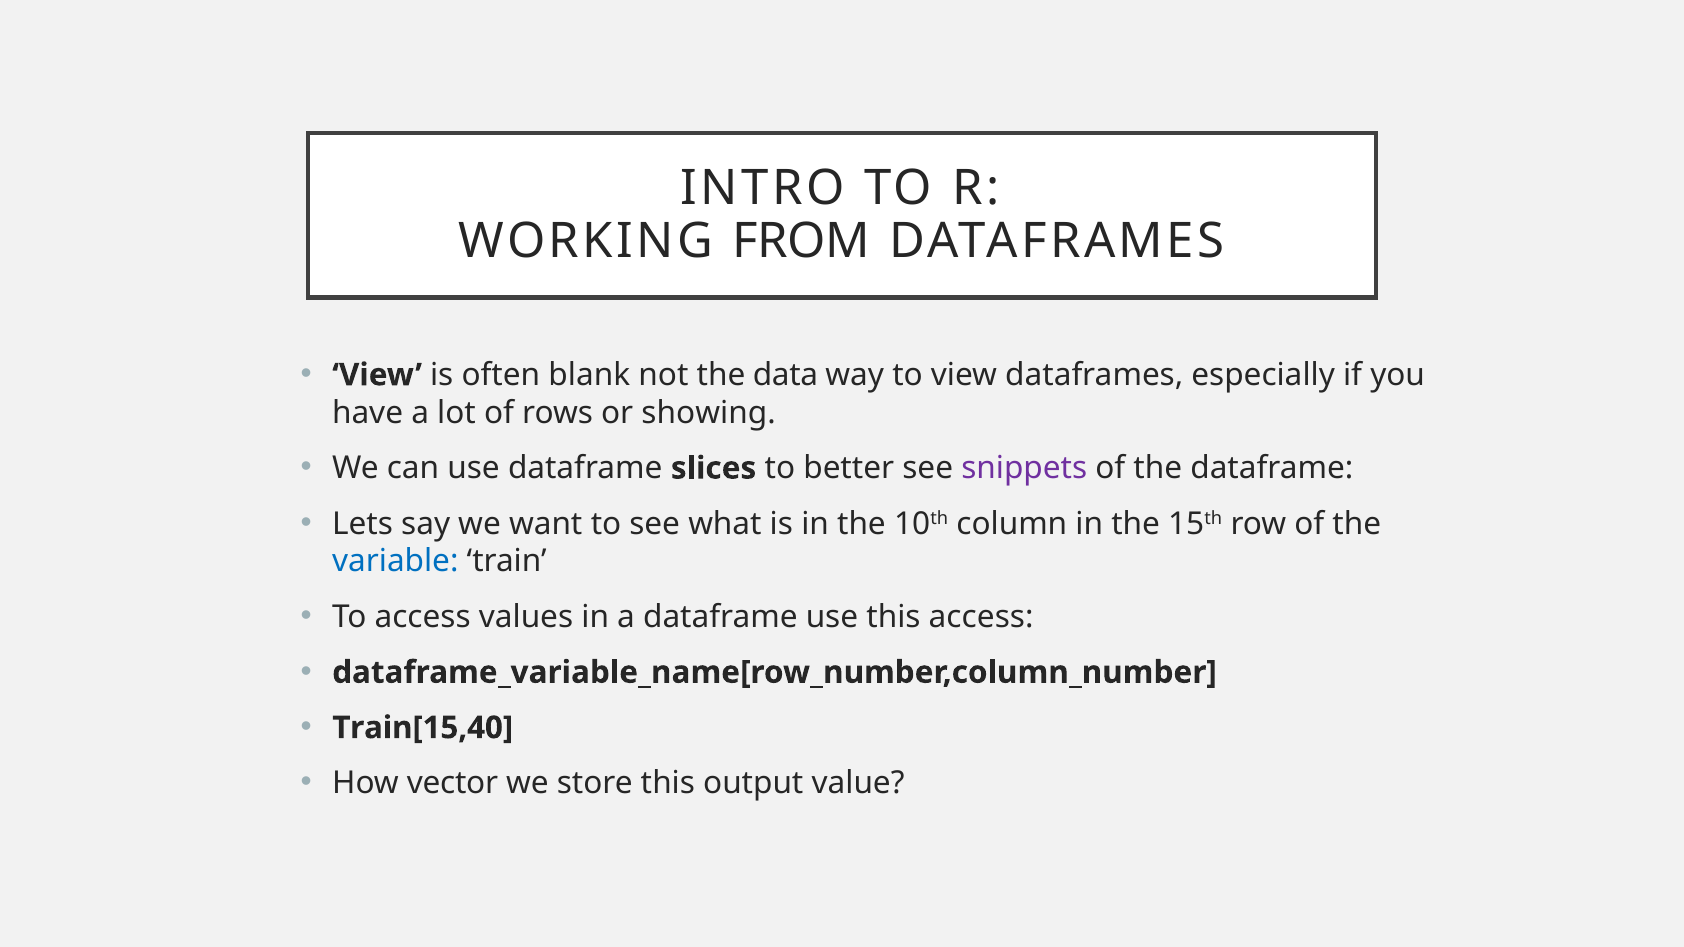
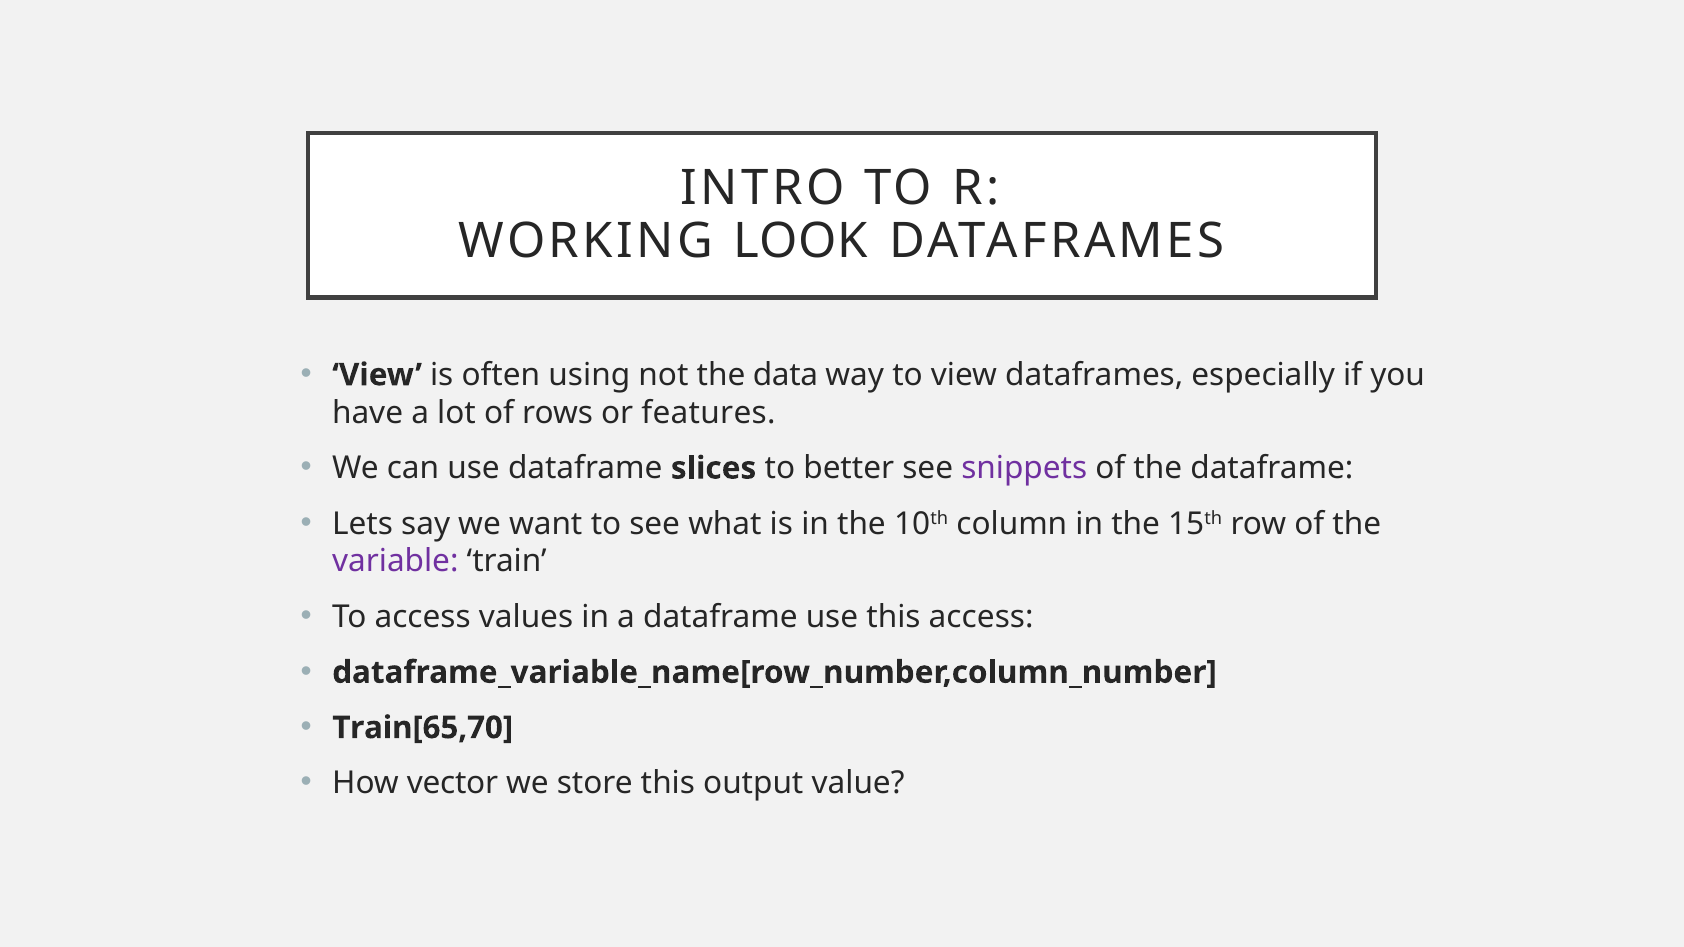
FROM: FROM -> LOOK
blank: blank -> using
showing: showing -> features
variable colour: blue -> purple
Train[15,40: Train[15,40 -> Train[65,70
